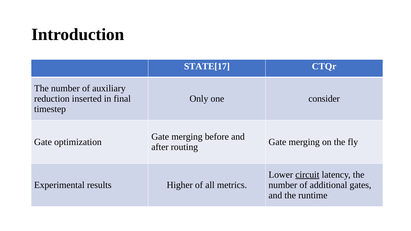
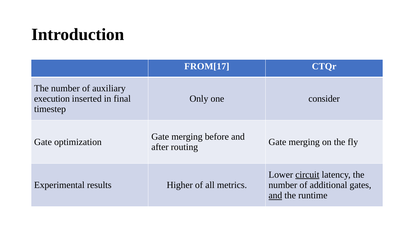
STATE[17: STATE[17 -> FROM[17
reduction: reduction -> execution
and at (275, 196) underline: none -> present
